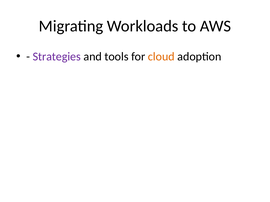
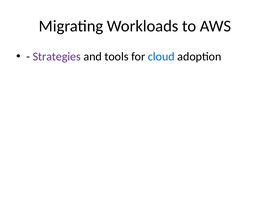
cloud colour: orange -> blue
